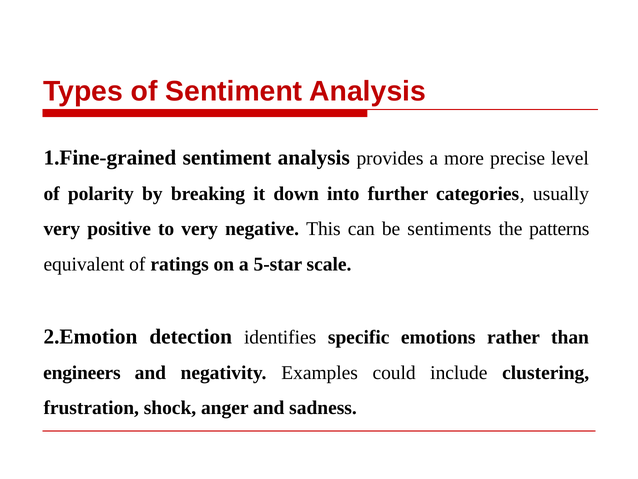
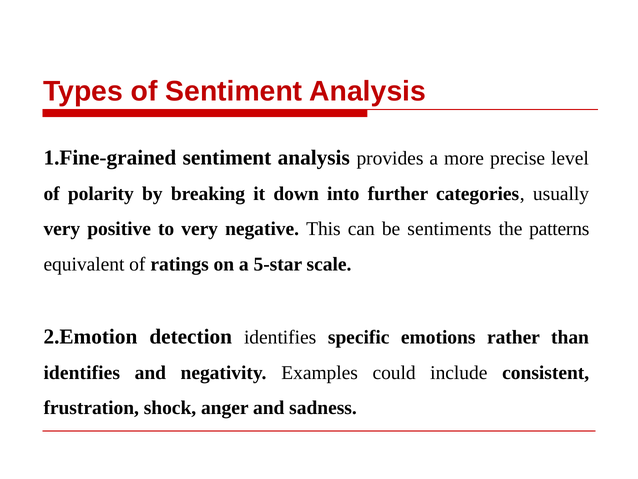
engineers at (82, 372): engineers -> identifies
clustering: clustering -> consistent
